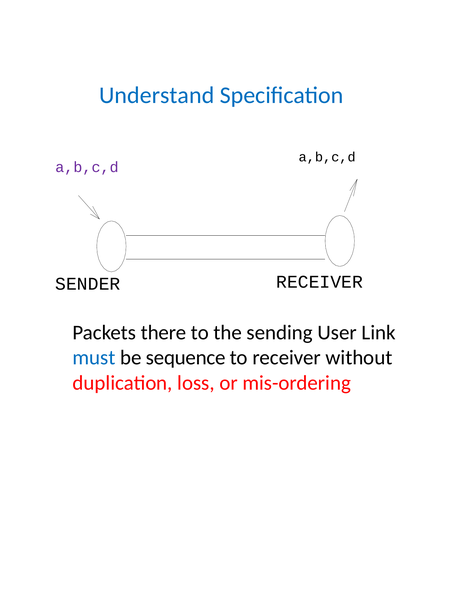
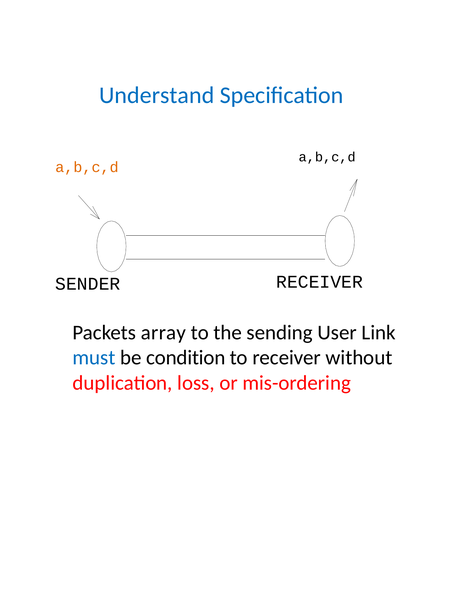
a,b,c,d at (87, 167) colour: purple -> orange
there: there -> array
sequence: sequence -> condition
